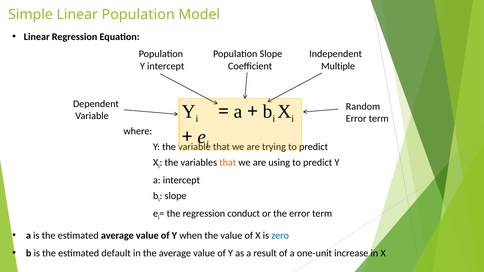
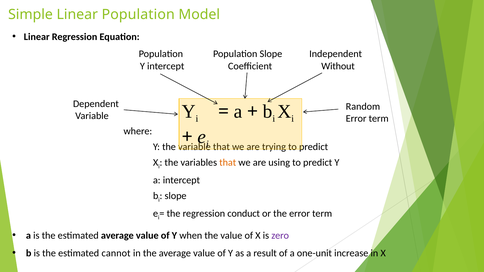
Multiple: Multiple -> Without
zero colour: blue -> purple
default: default -> cannot
